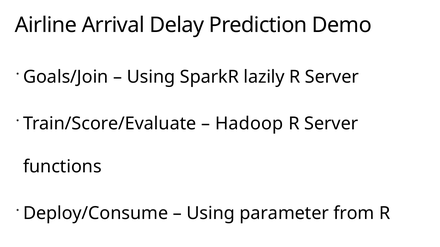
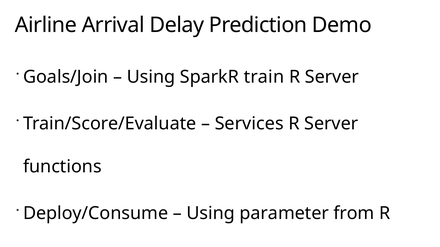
lazily: lazily -> train
Hadoop: Hadoop -> Services
